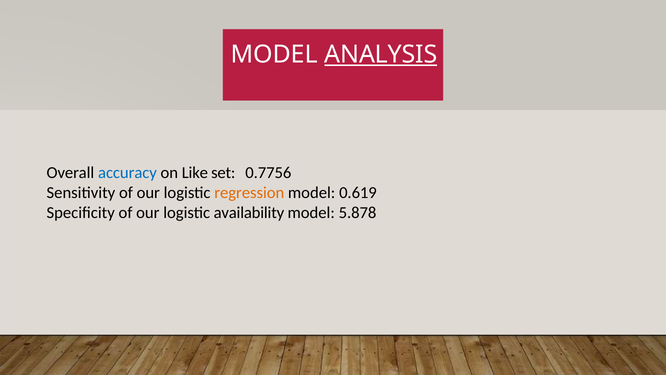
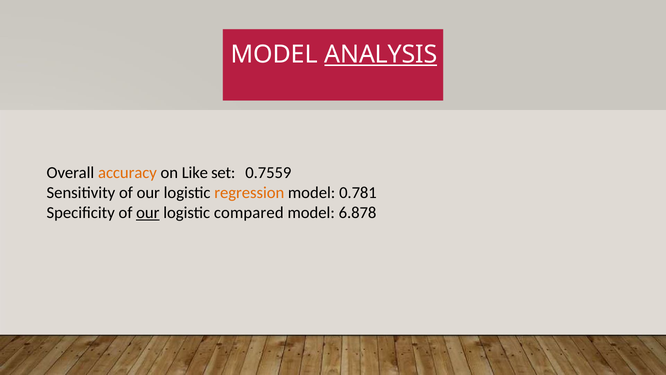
accuracy colour: blue -> orange
0.7756: 0.7756 -> 0.7559
0.619: 0.619 -> 0.781
our at (148, 212) underline: none -> present
availability: availability -> compared
5.878: 5.878 -> 6.878
